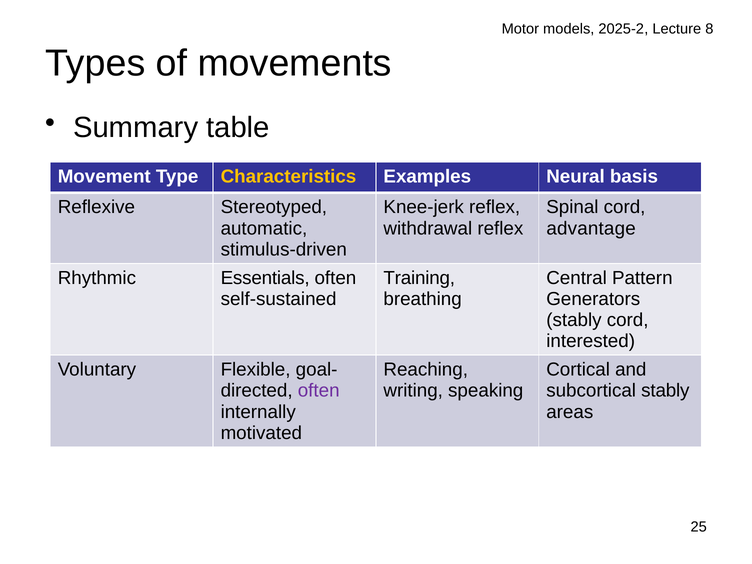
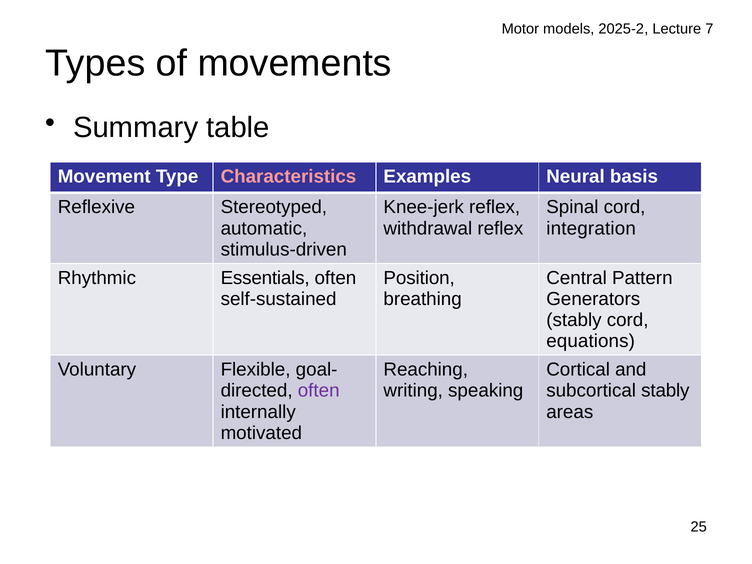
8: 8 -> 7
Characteristics colour: yellow -> pink
advantage: advantage -> integration
Training: Training -> Position
interested: interested -> equations
